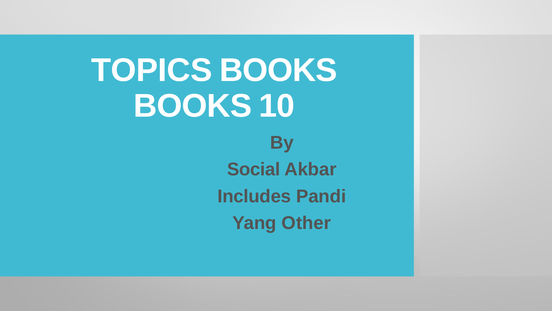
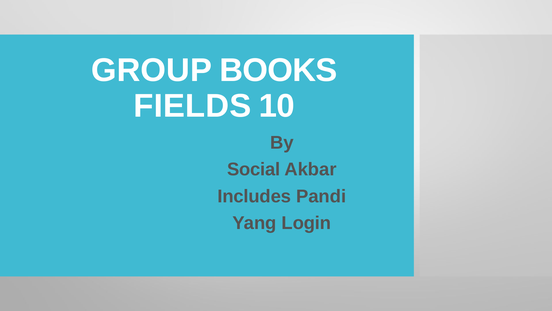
TOPICS: TOPICS -> GROUP
BOOKS at (193, 106): BOOKS -> FIELDS
Other: Other -> Login
